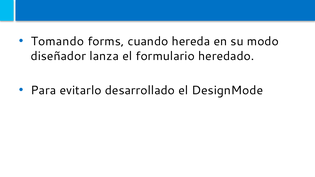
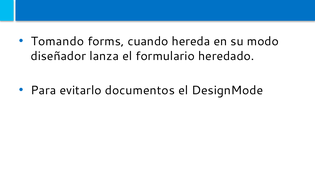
desarrollado: desarrollado -> documentos
